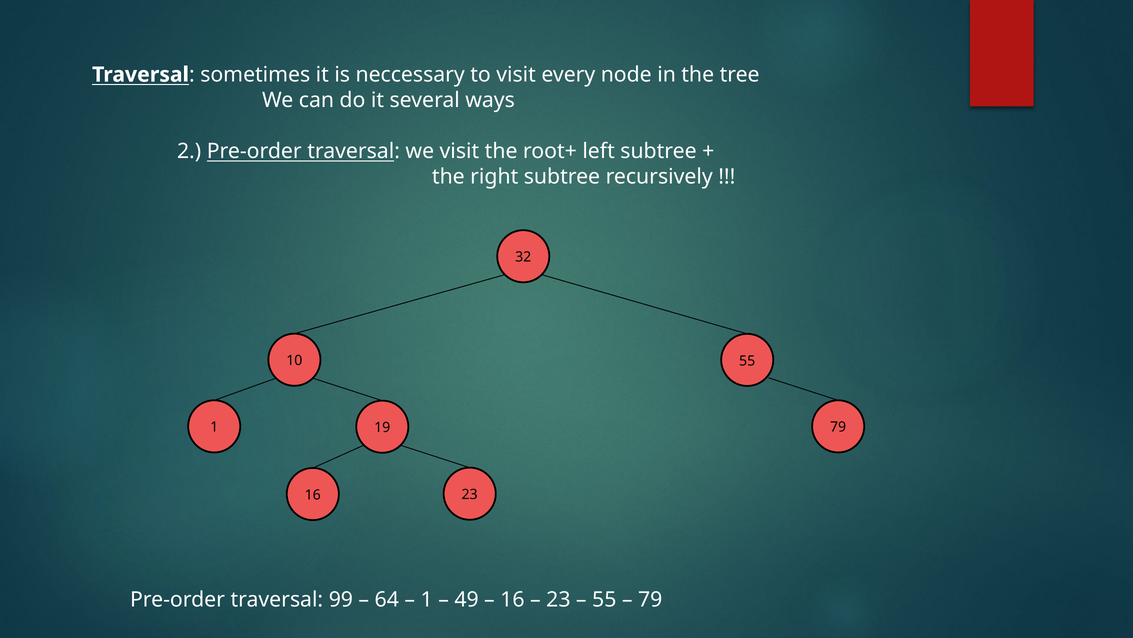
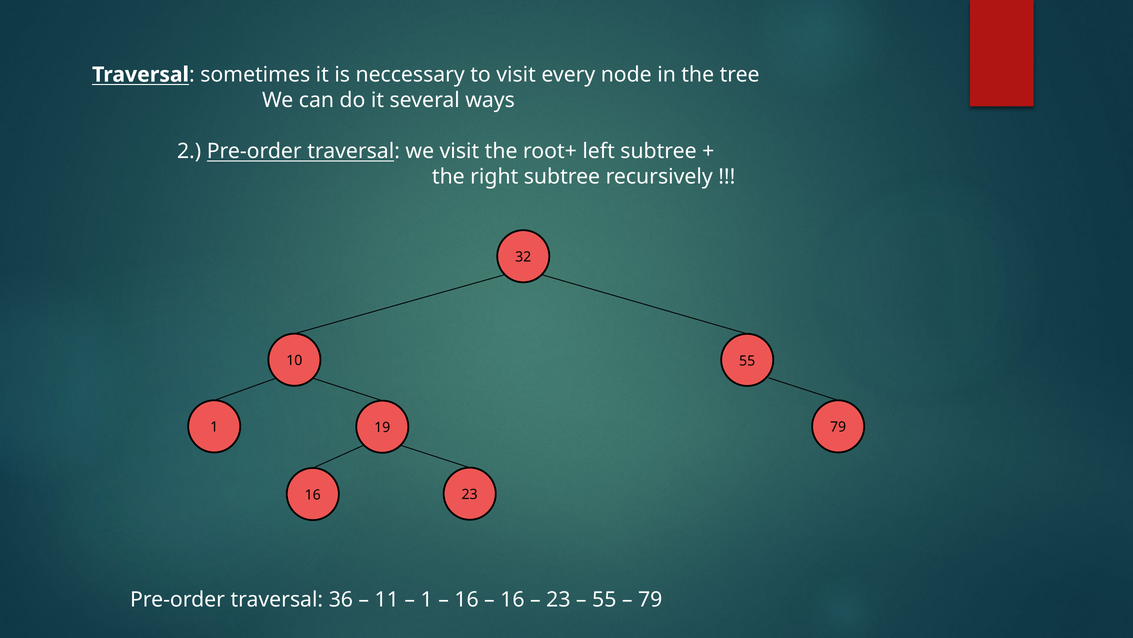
99: 99 -> 36
64: 64 -> 11
49 at (467, 599): 49 -> 16
